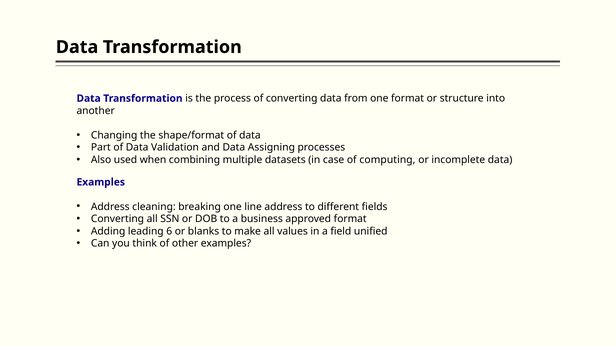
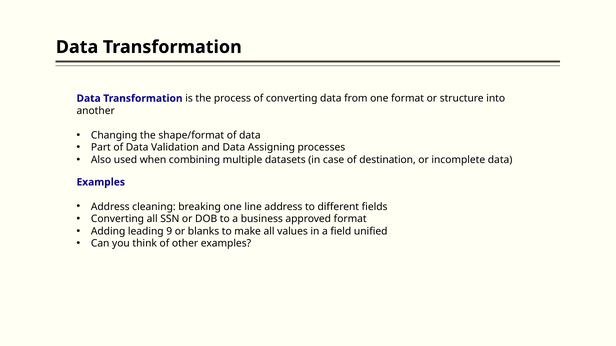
computing: computing -> destination
6: 6 -> 9
